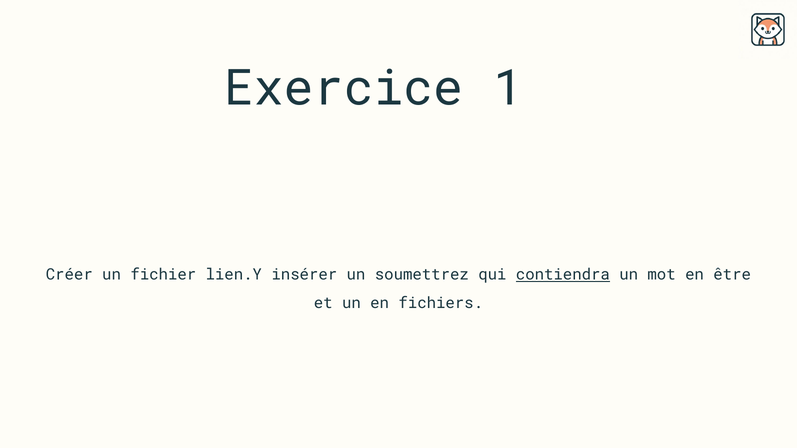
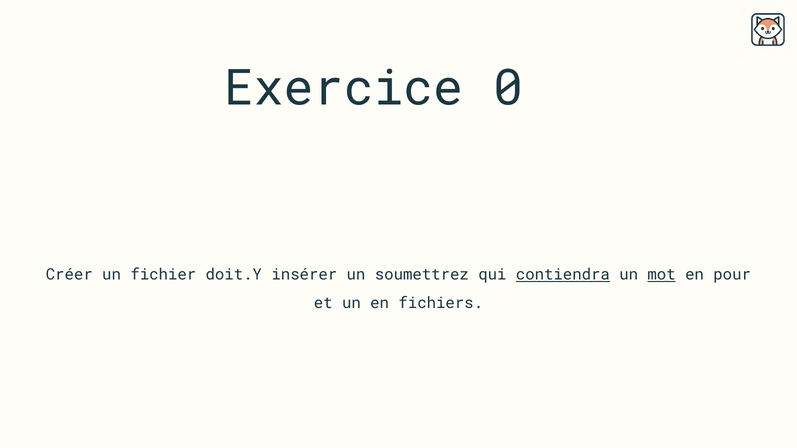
1: 1 -> 0
lien.Y: lien.Y -> doit.Y
mot underline: none -> present
être: être -> pour
